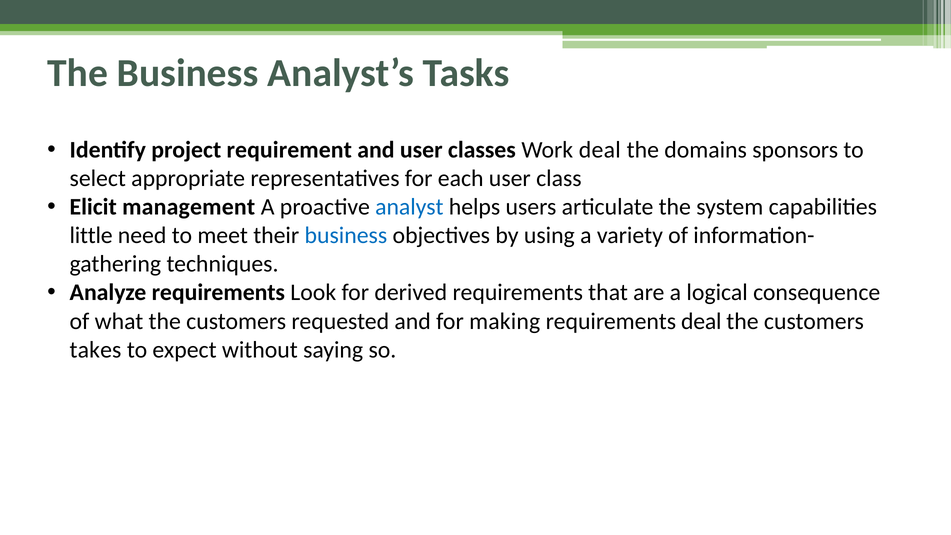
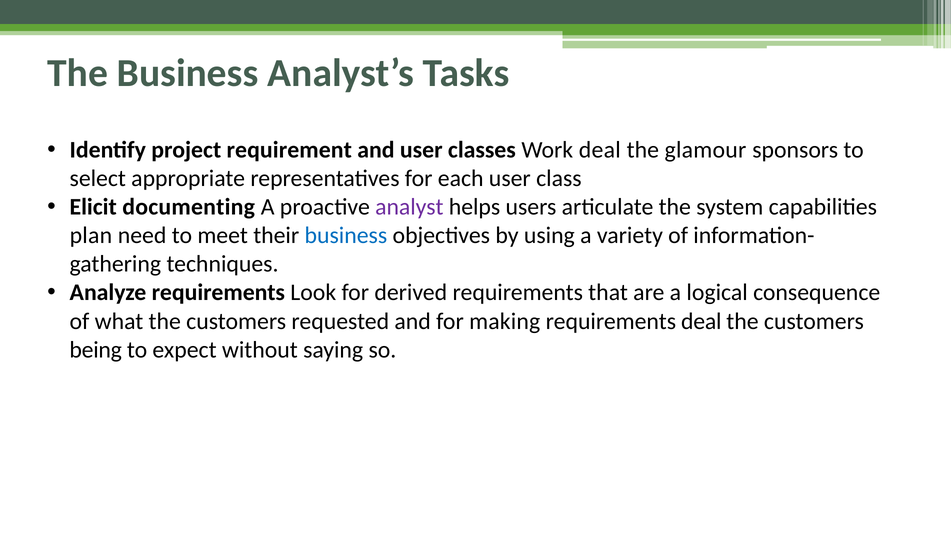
domains: domains -> glamour
management: management -> documenting
analyst colour: blue -> purple
little: little -> plan
takes: takes -> being
